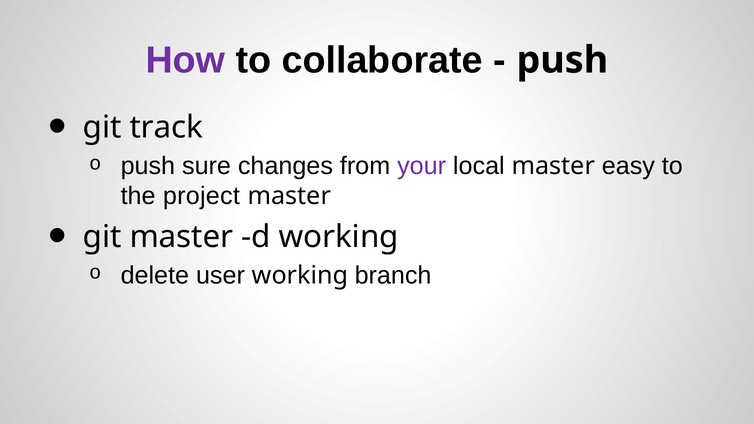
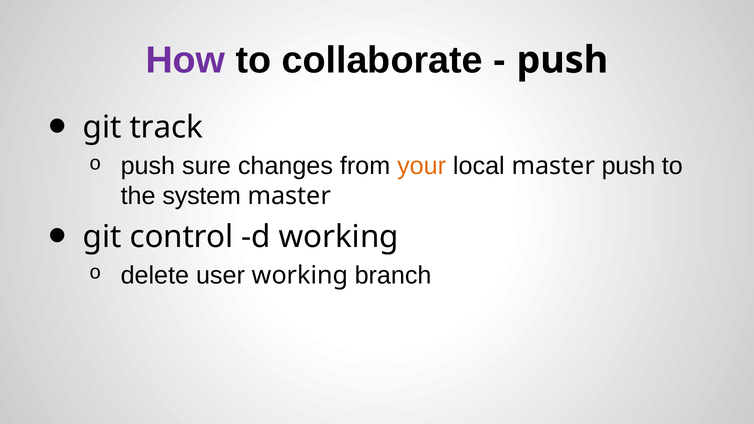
your colour: purple -> orange
master easy: easy -> push
project: project -> system
git master: master -> control
